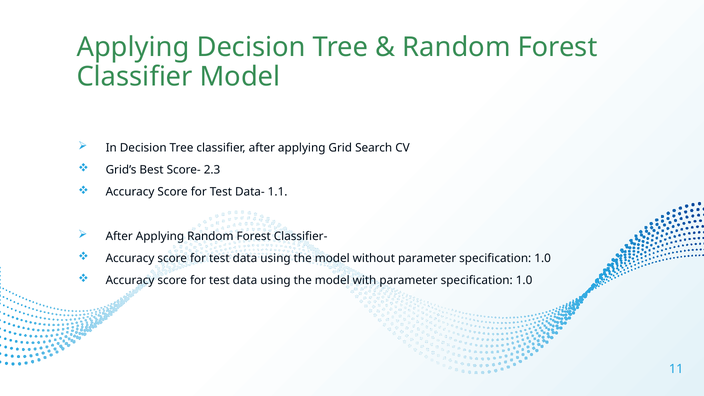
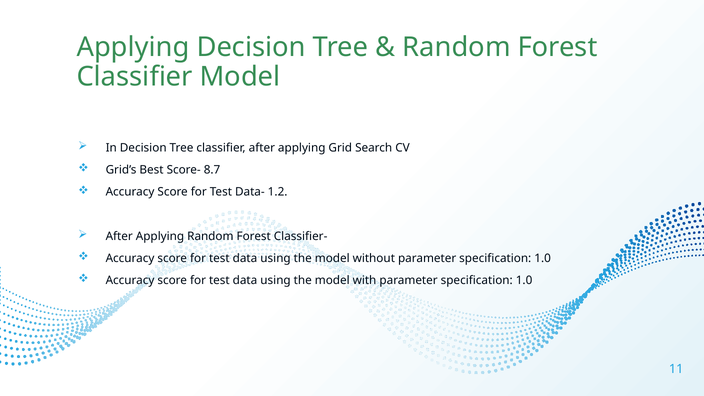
2.3: 2.3 -> 8.7
1.1: 1.1 -> 1.2
